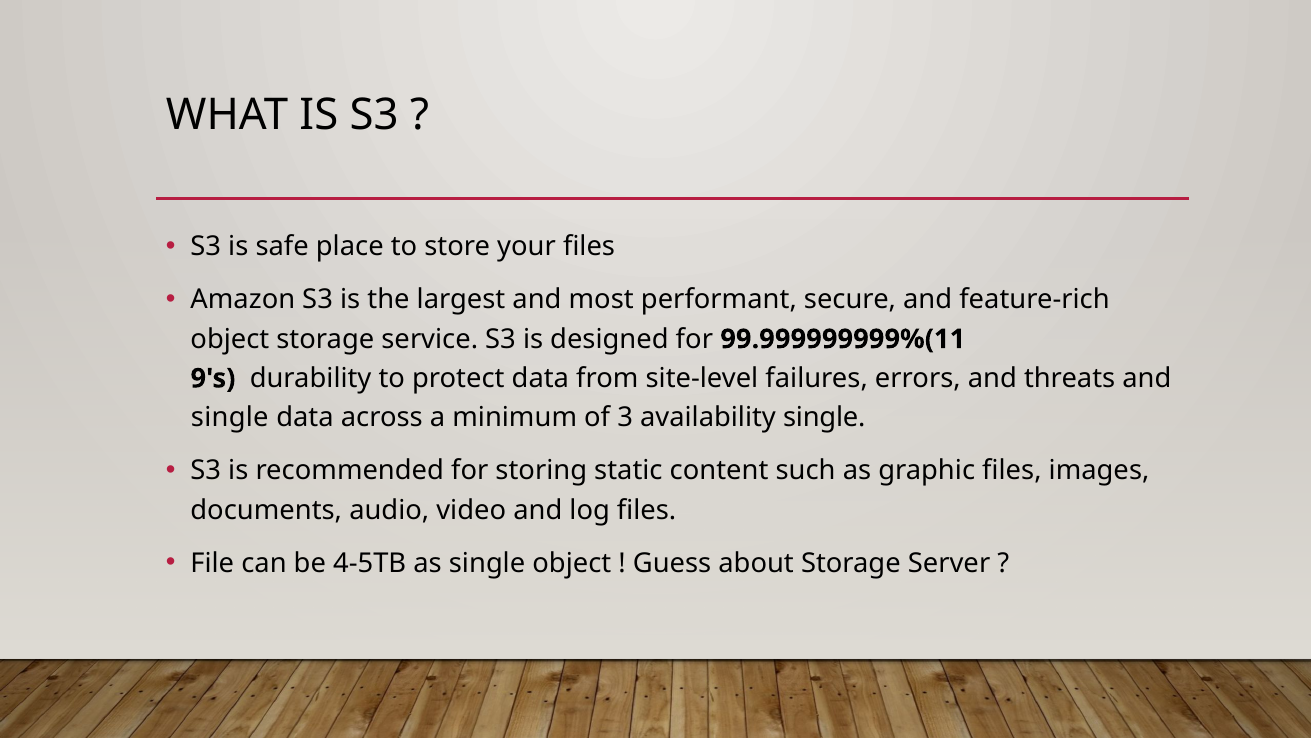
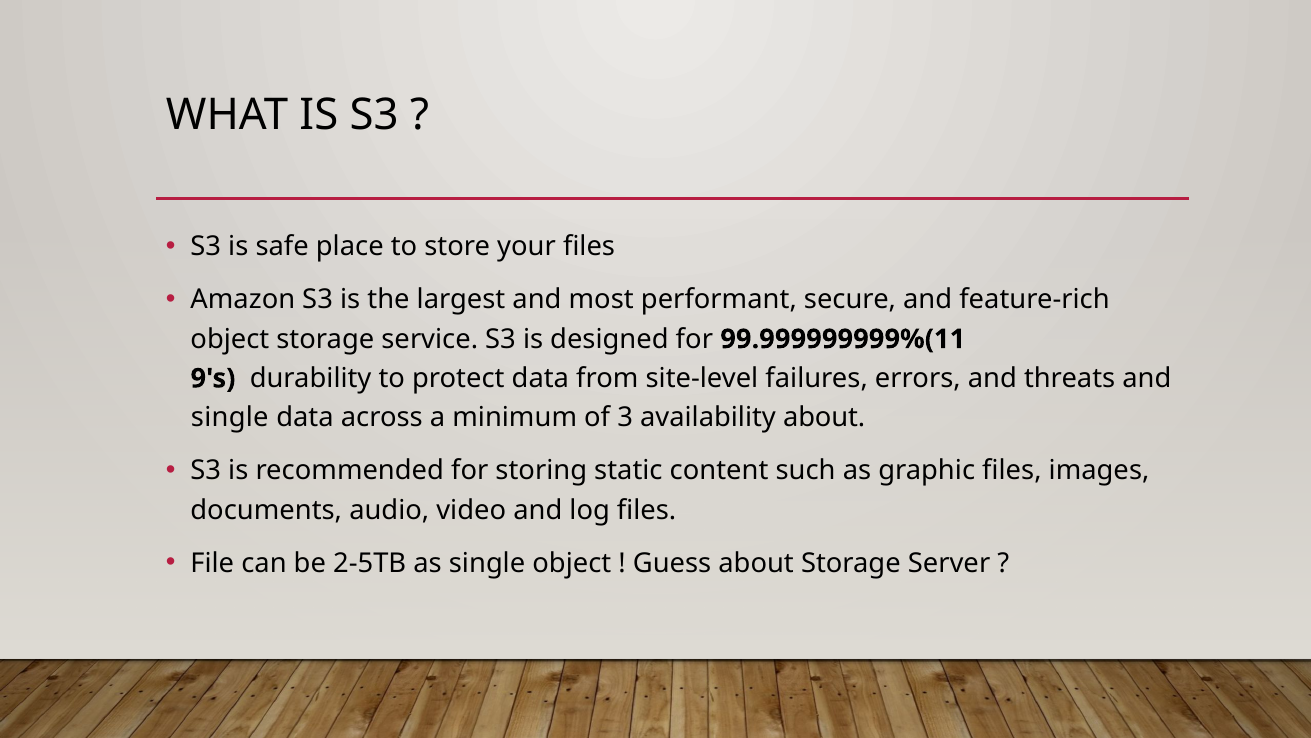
availability single: single -> about
4-5TB: 4-5TB -> 2-5TB
